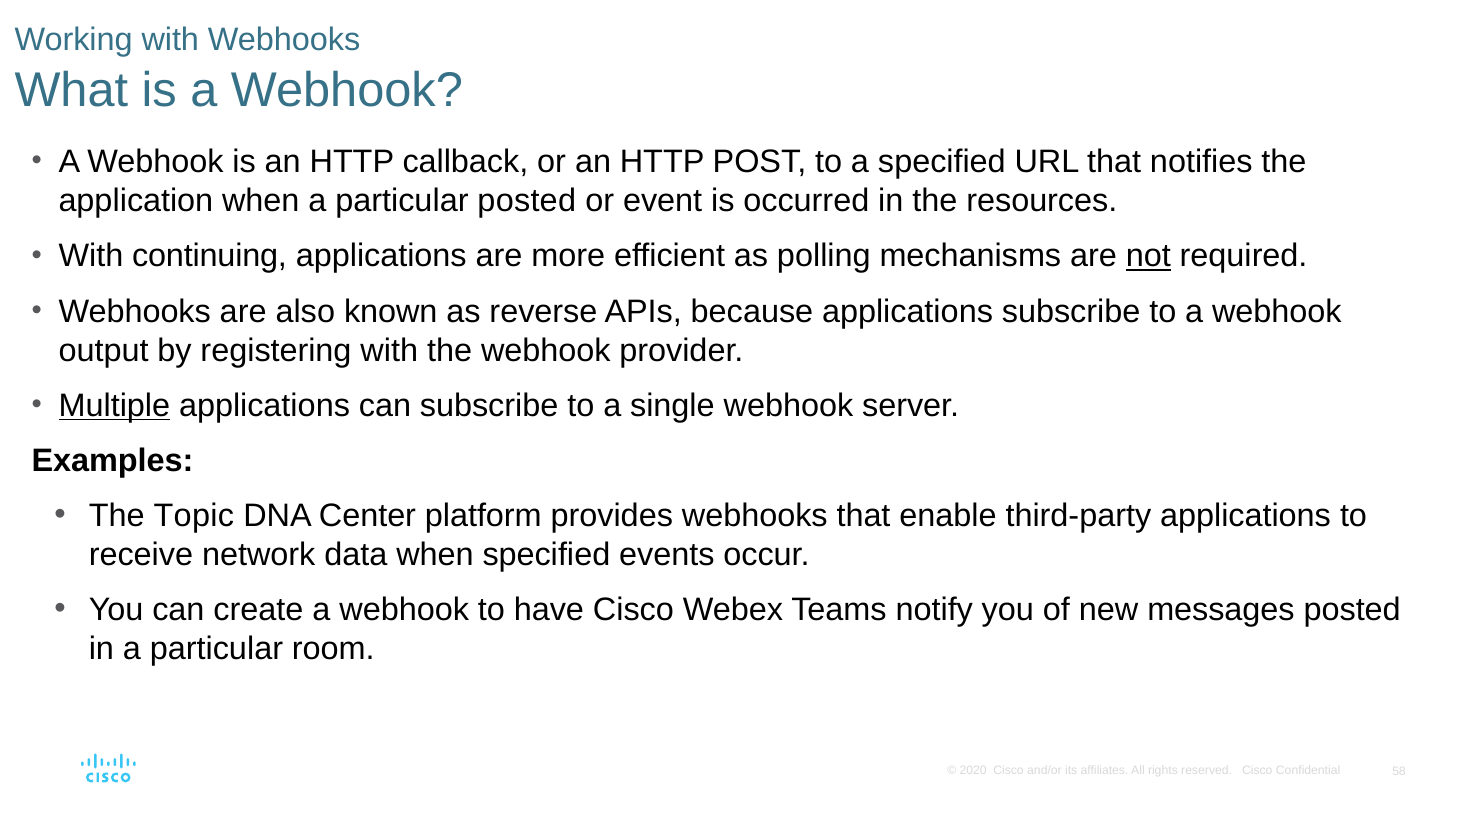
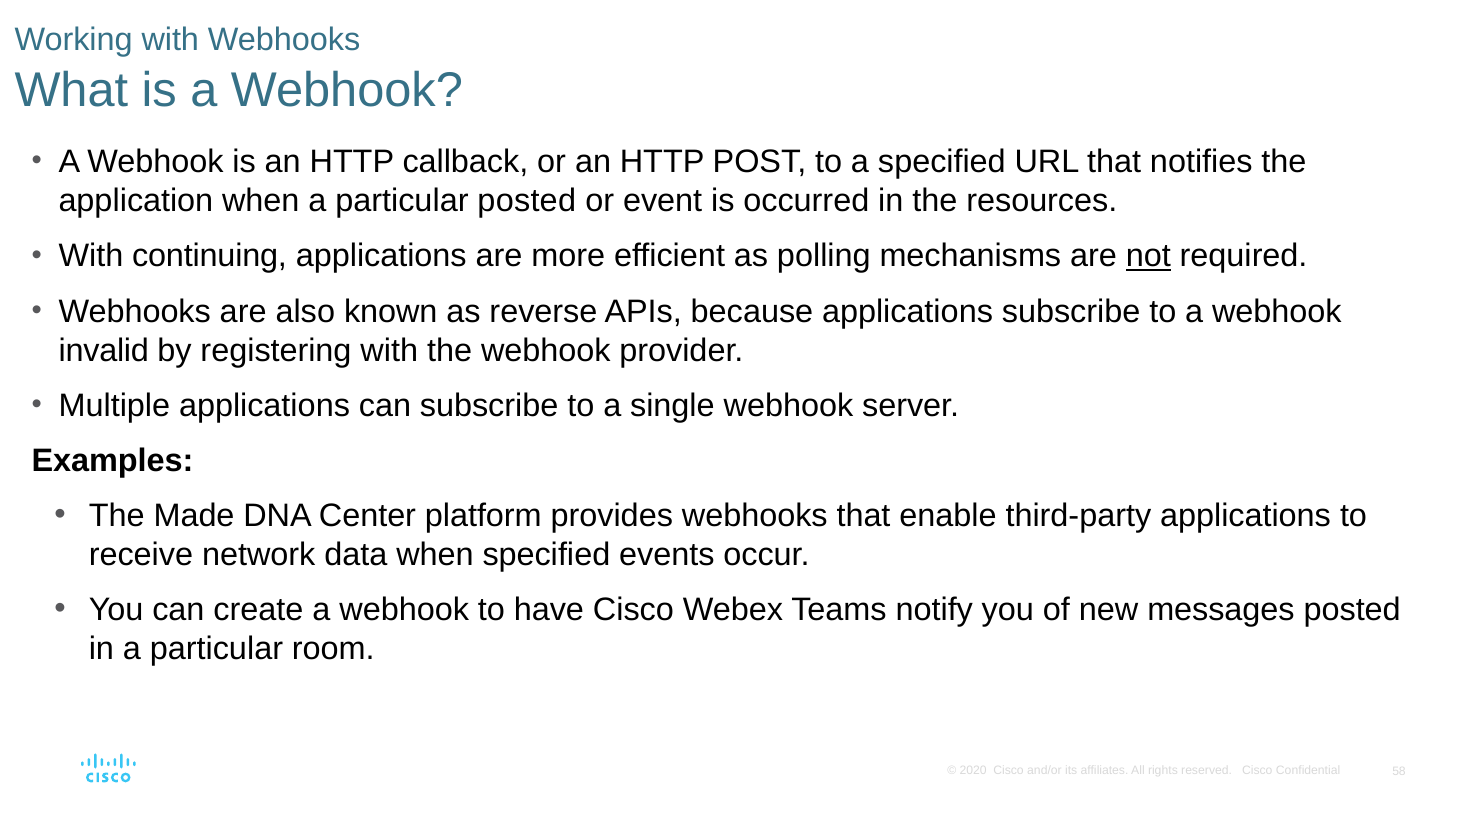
output: output -> invalid
Multiple underline: present -> none
Topic: Topic -> Made
